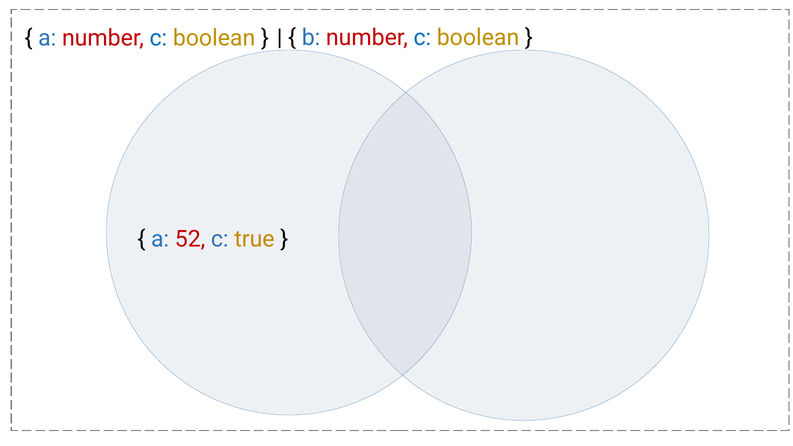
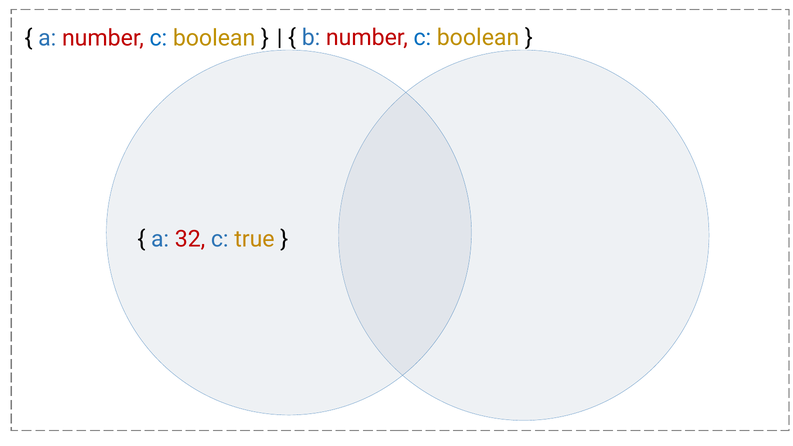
52: 52 -> 32
